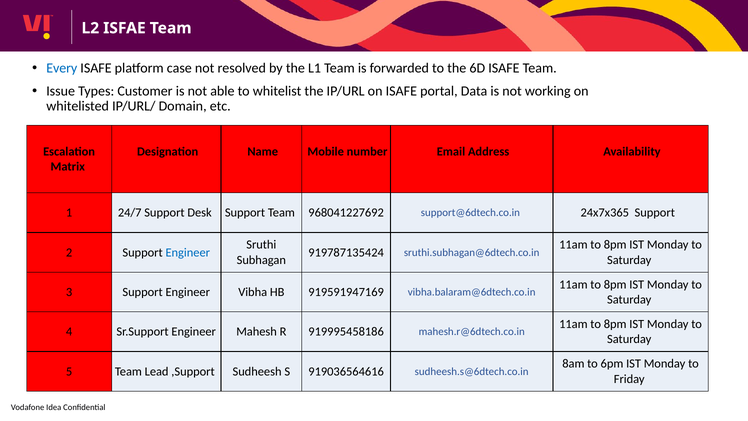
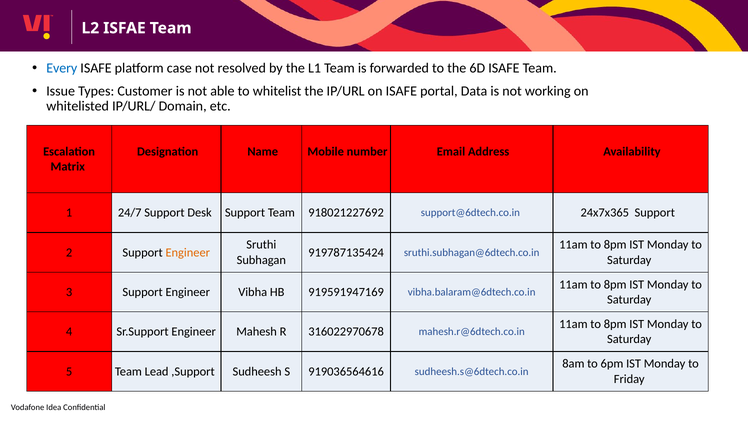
968041227692: 968041227692 -> 918021227692
Engineer at (188, 252) colour: blue -> orange
919995458186: 919995458186 -> 316022970678
